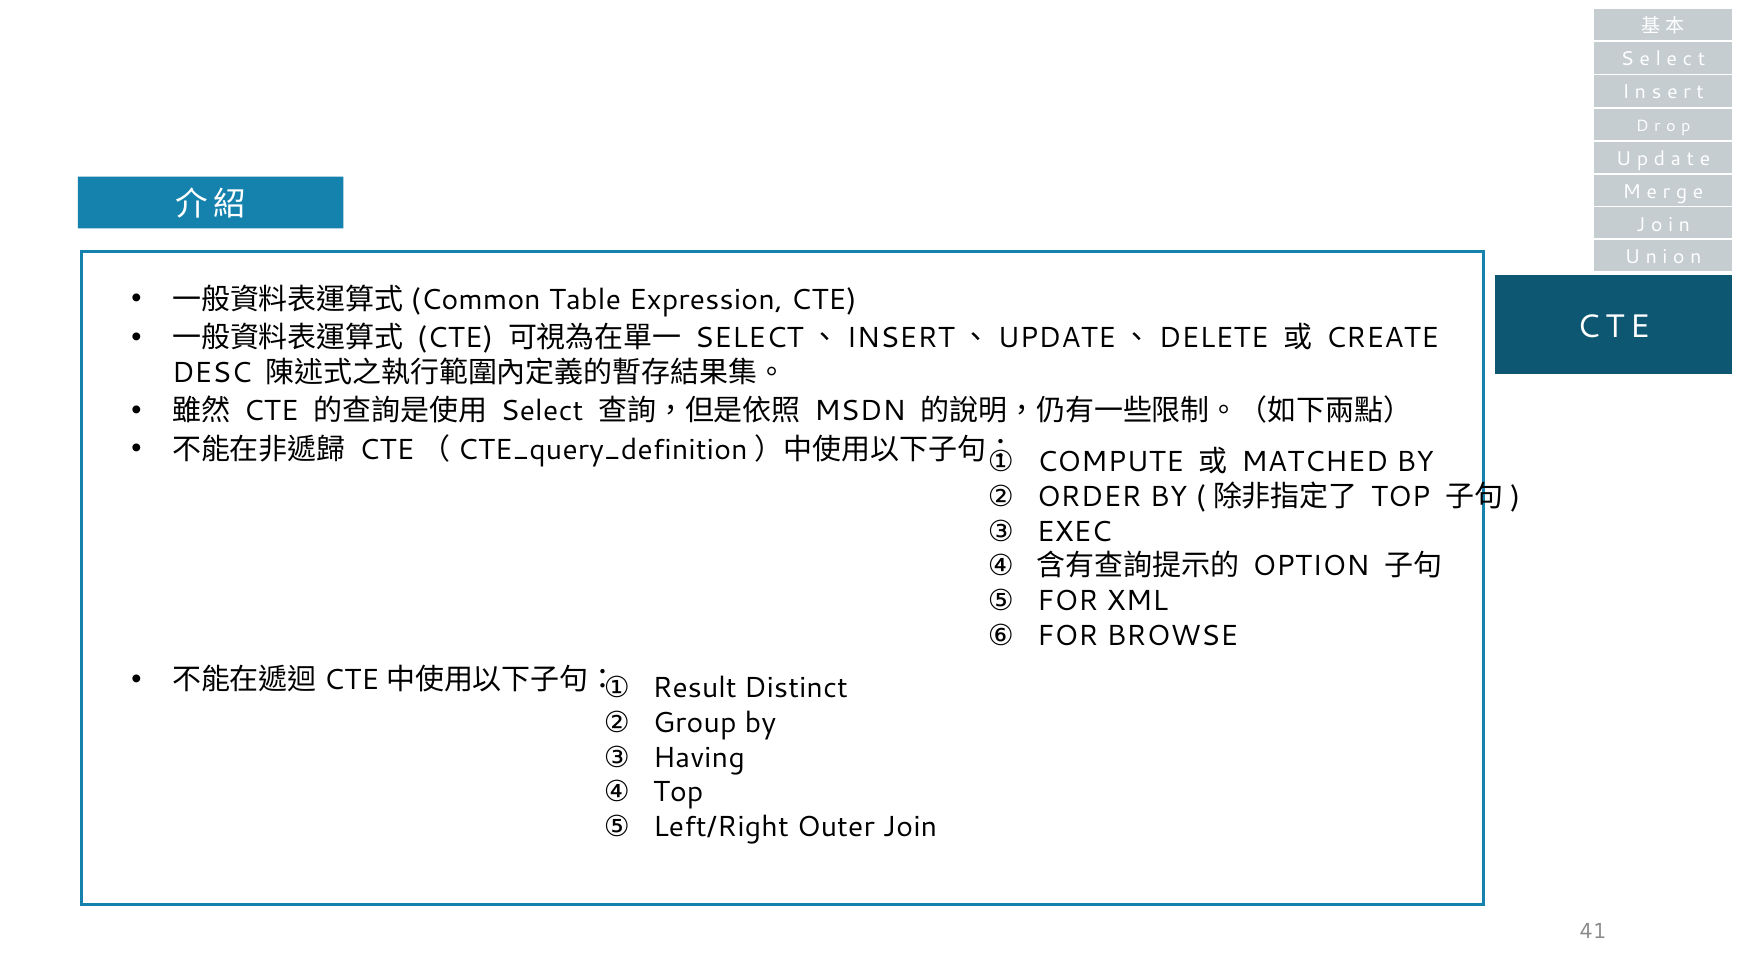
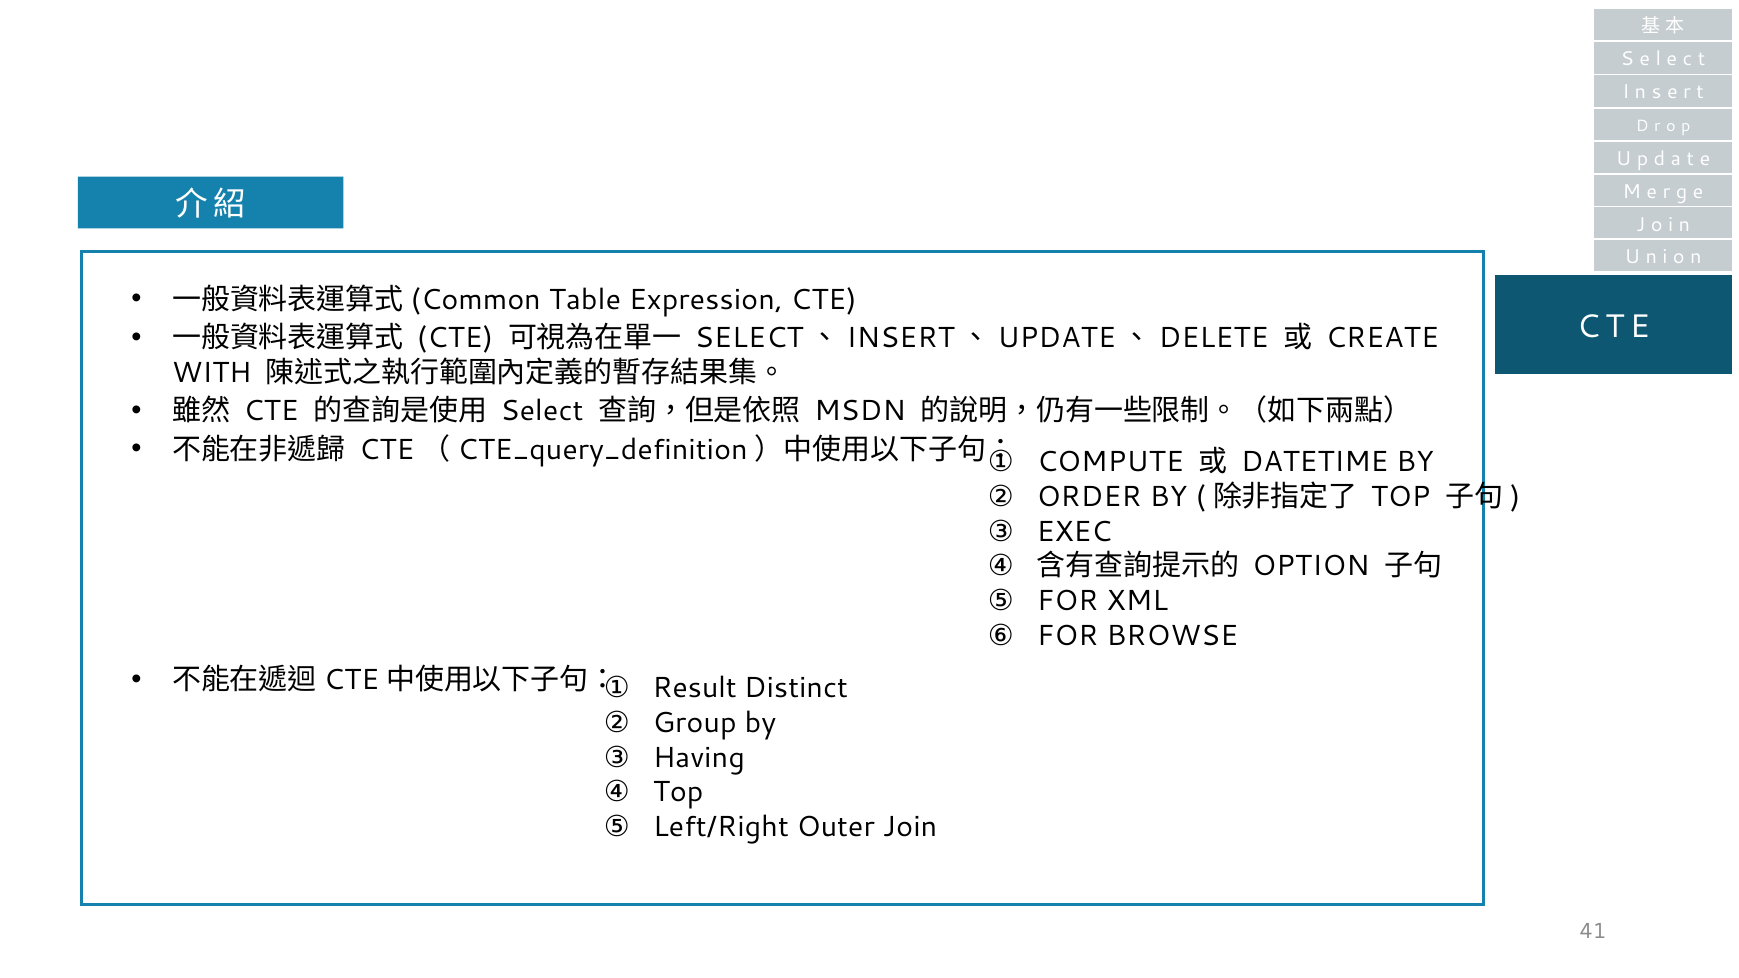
DESC: DESC -> WITH
MATCHED: MATCHED -> DATETIME
